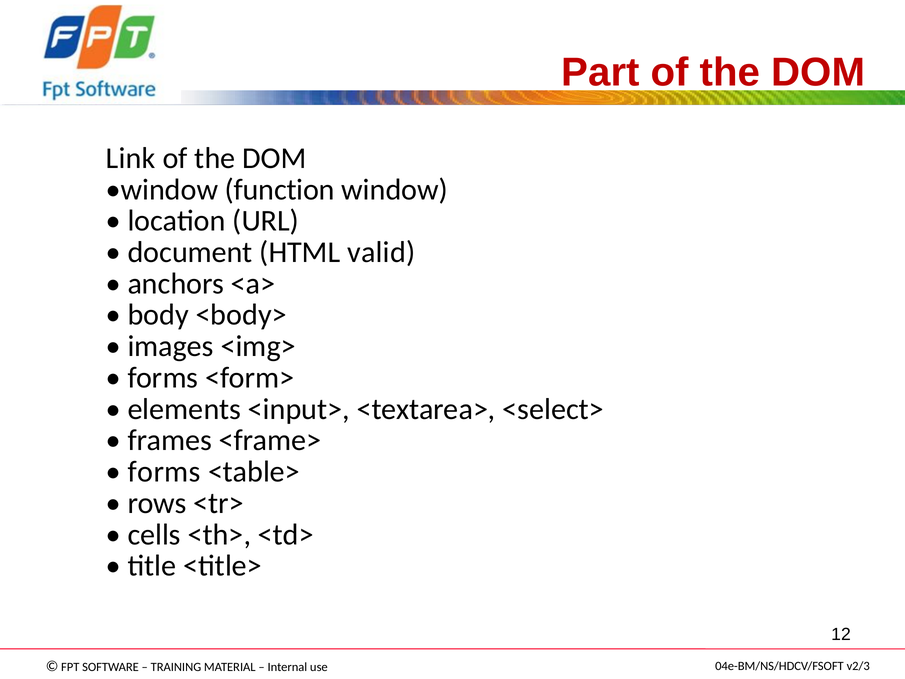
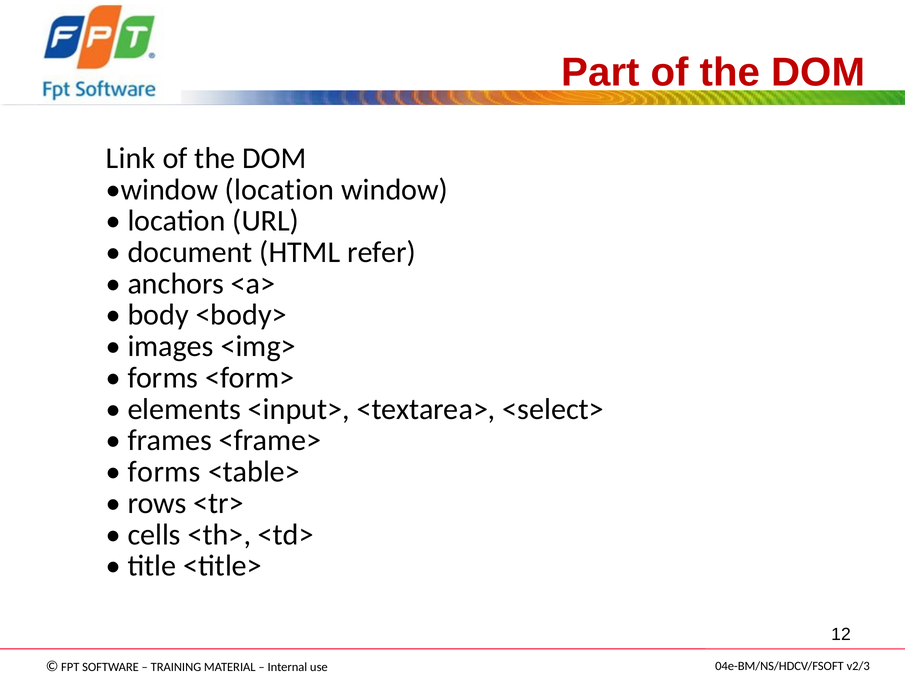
window function: function -> location
valid: valid -> refer
